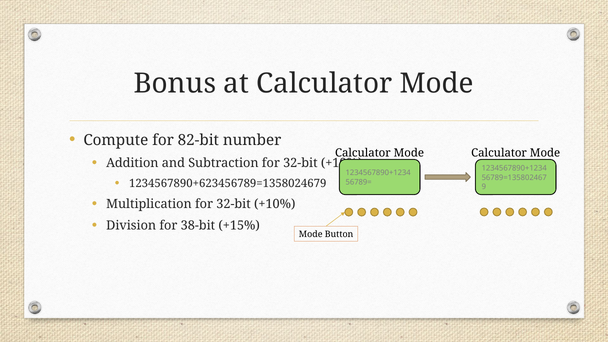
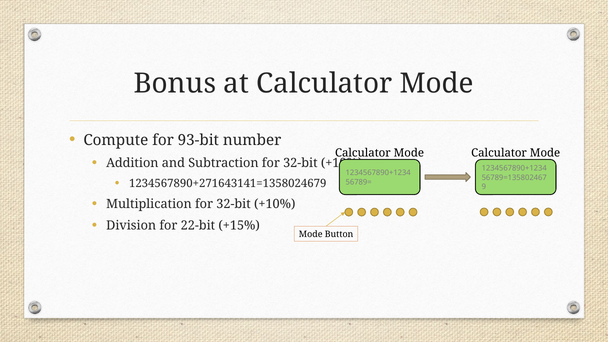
82-bit: 82-bit -> 93-bit
1234567890+623456789=1358024679: 1234567890+623456789=1358024679 -> 1234567890+271643141=1358024679
38-bit: 38-bit -> 22-bit
